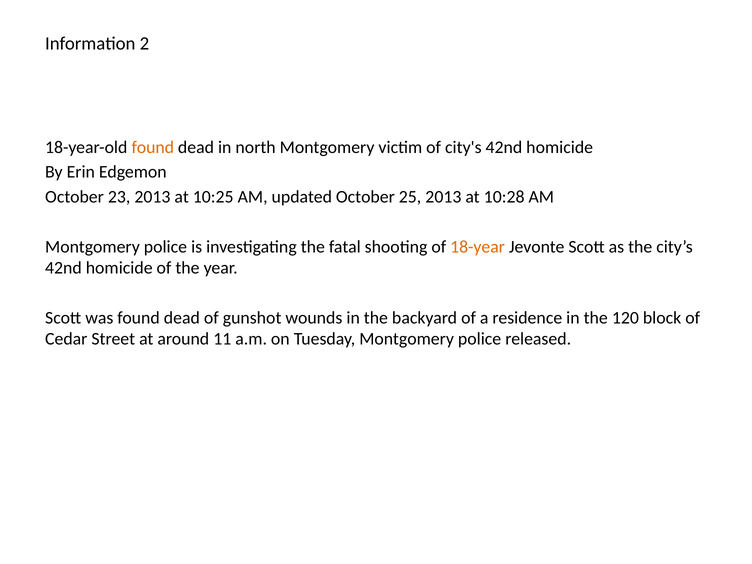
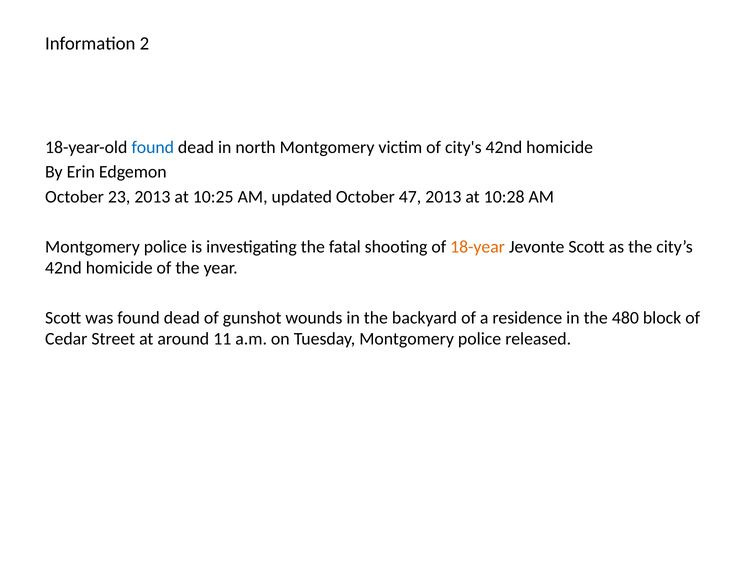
found at (153, 147) colour: orange -> blue
25: 25 -> 47
120: 120 -> 480
